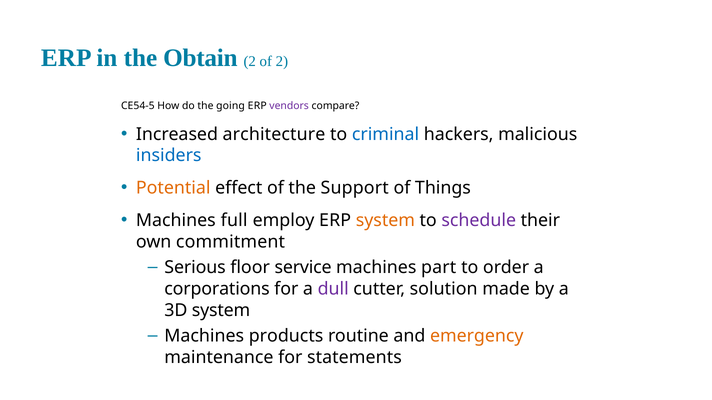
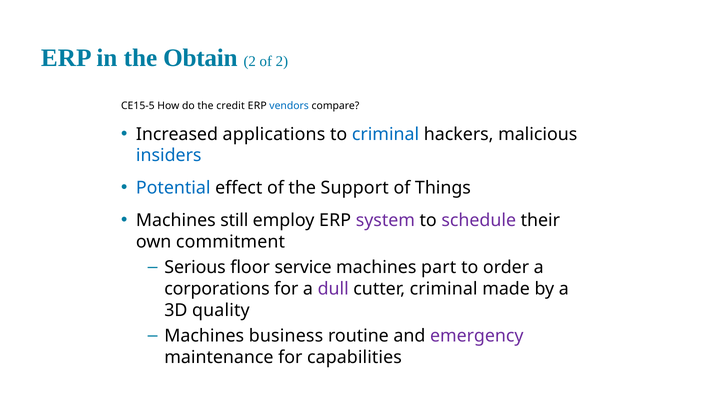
54-5: 54-5 -> 15-5
going: going -> credit
vendors colour: purple -> blue
architecture: architecture -> applications
Potential colour: orange -> blue
full: full -> still
system at (385, 221) colour: orange -> purple
cutter solution: solution -> criminal
3D system: system -> quality
products: products -> business
emergency colour: orange -> purple
statements: statements -> capabilities
